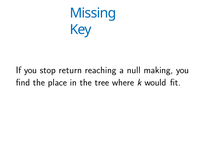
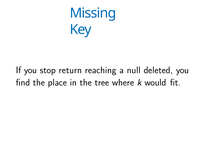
making: making -> deleted
